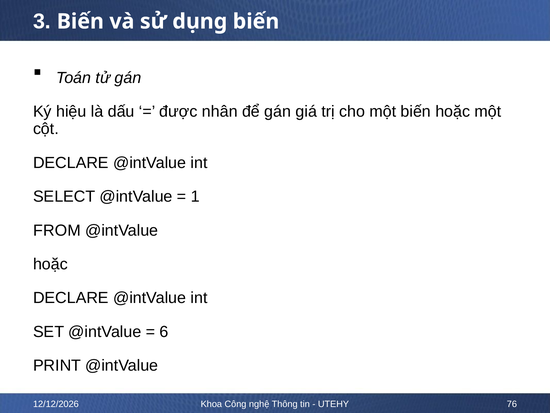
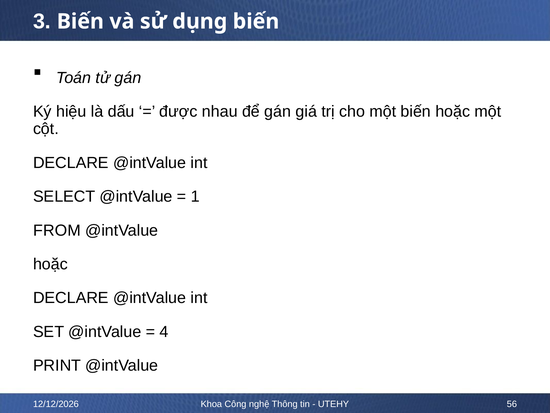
nhân: nhân -> nhau
6: 6 -> 4
76: 76 -> 56
